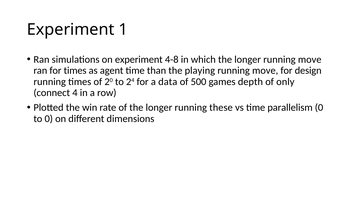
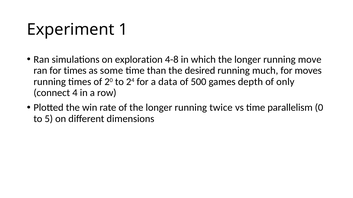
on experiment: experiment -> exploration
agent: agent -> some
playing: playing -> desired
move at (265, 71): move -> much
design: design -> moves
these: these -> twice
to 0: 0 -> 5
